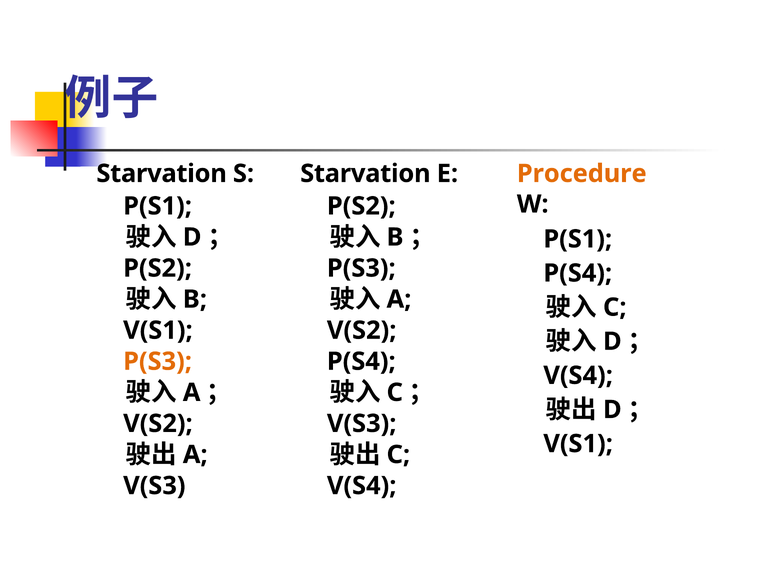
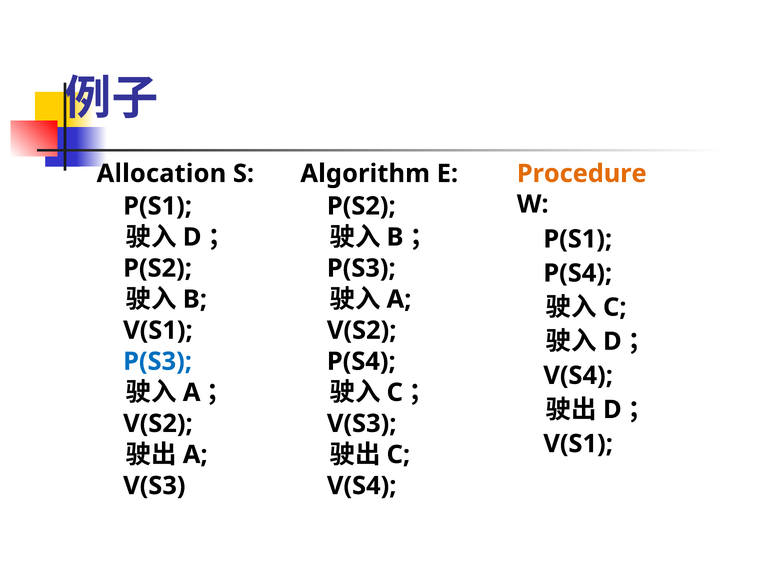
Starvation at (162, 174): Starvation -> Allocation
Starvation at (365, 174): Starvation -> Algorithm
P(S3 at (158, 361) colour: orange -> blue
